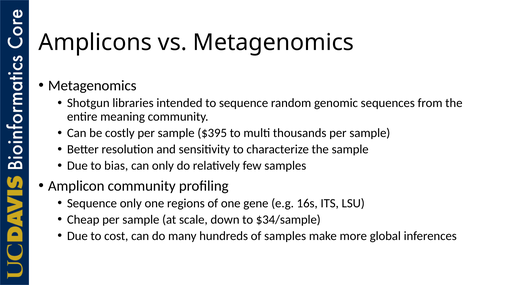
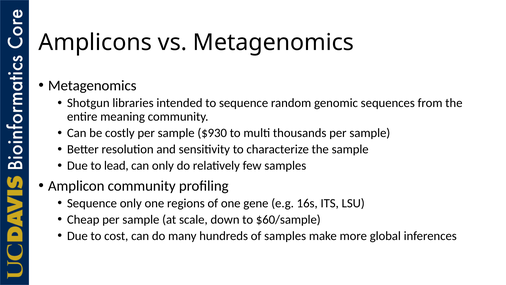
$395: $395 -> $930
bias: bias -> lead
$34/sample: $34/sample -> $60/sample
